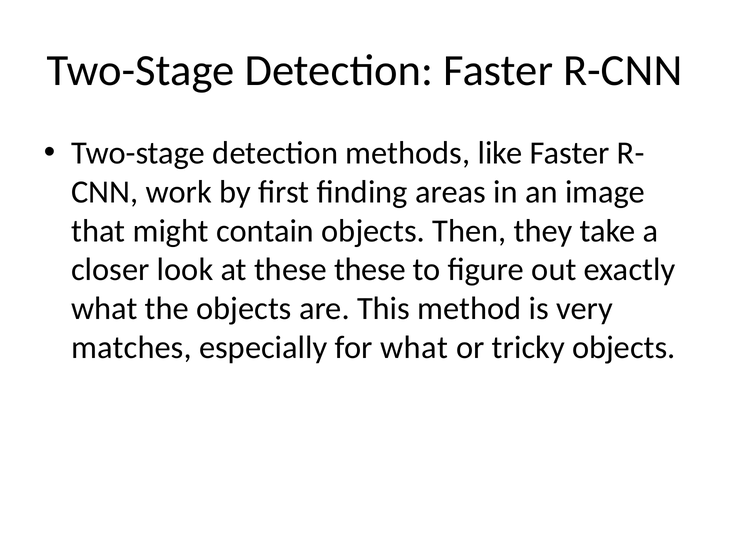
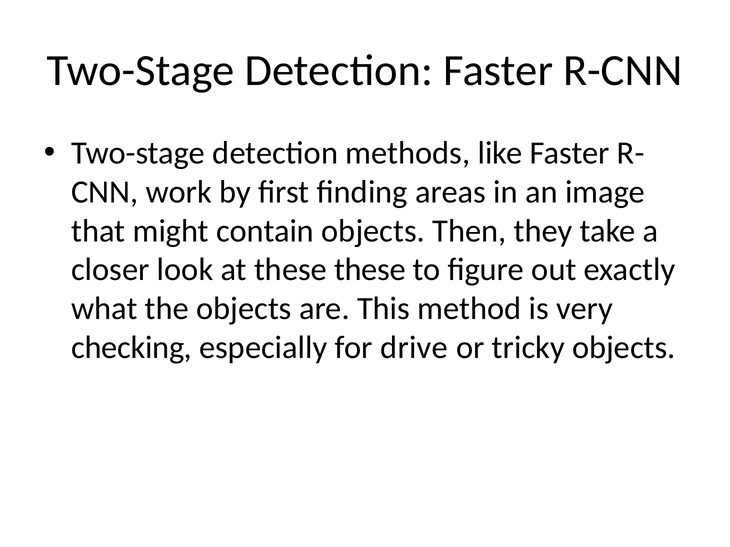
matches: matches -> checking
for what: what -> drive
